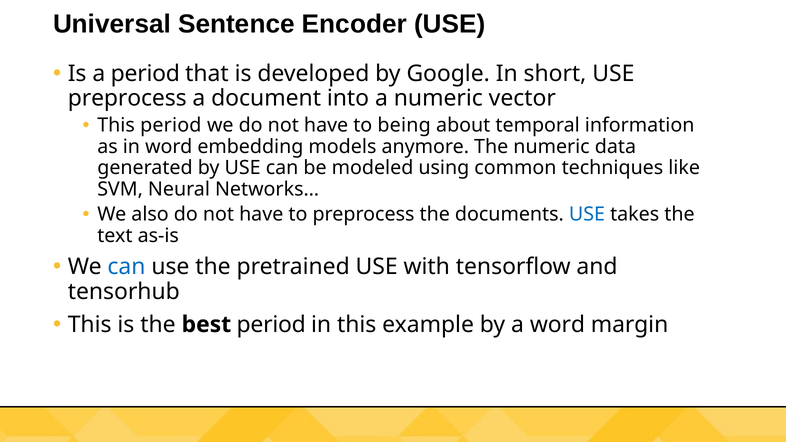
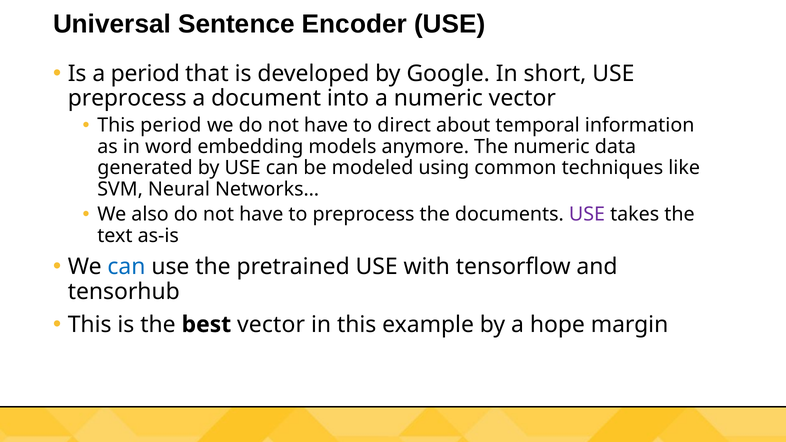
being: being -> direct
USE at (587, 214) colour: blue -> purple
best period: period -> vector
a word: word -> hope
